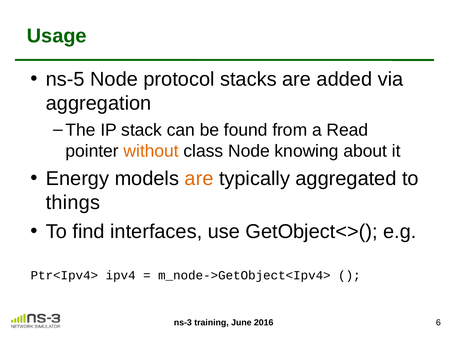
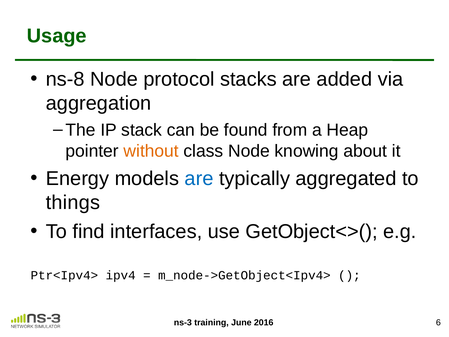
ns-5: ns-5 -> ns-8
Read: Read -> Heap
are at (199, 178) colour: orange -> blue
